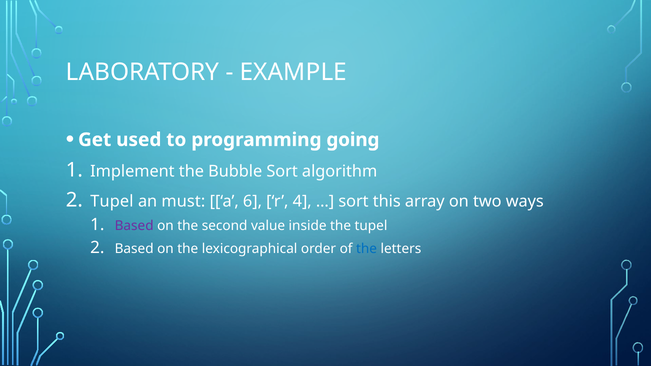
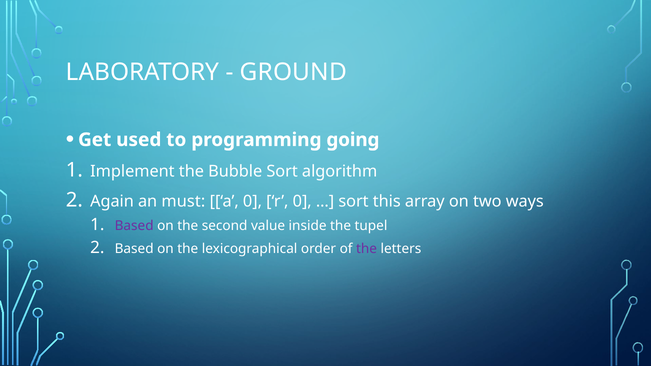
EXAMPLE: EXAMPLE -> GROUND
Tupel at (112, 202): Tupel -> Again
a 6: 6 -> 0
r 4: 4 -> 0
the at (367, 249) colour: blue -> purple
